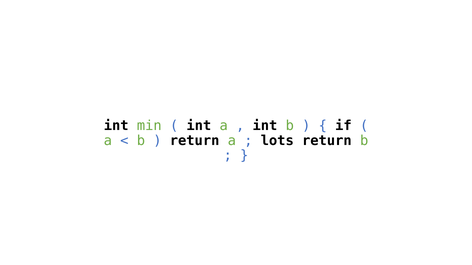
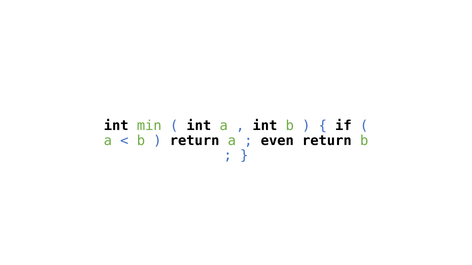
lots: lots -> even
